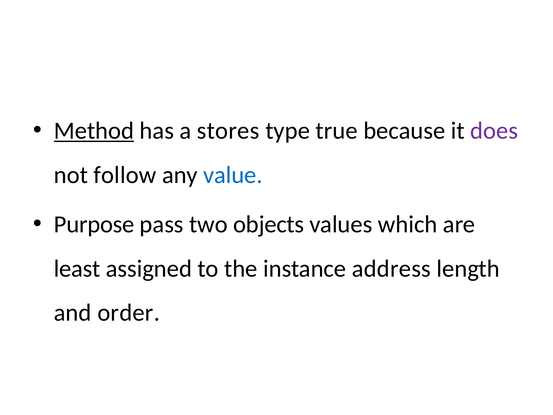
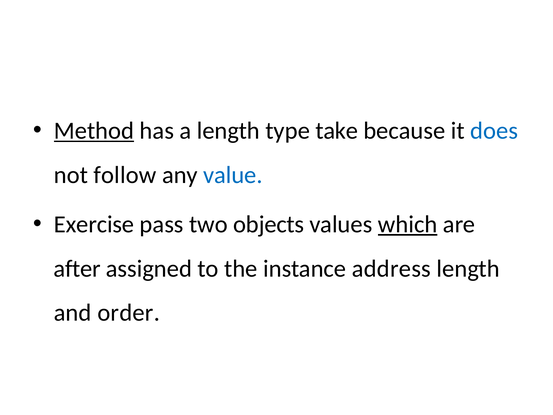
a stores: stores -> length
true: true -> take
does colour: purple -> blue
Purpose: Purpose -> Exercise
which underline: none -> present
least: least -> after
